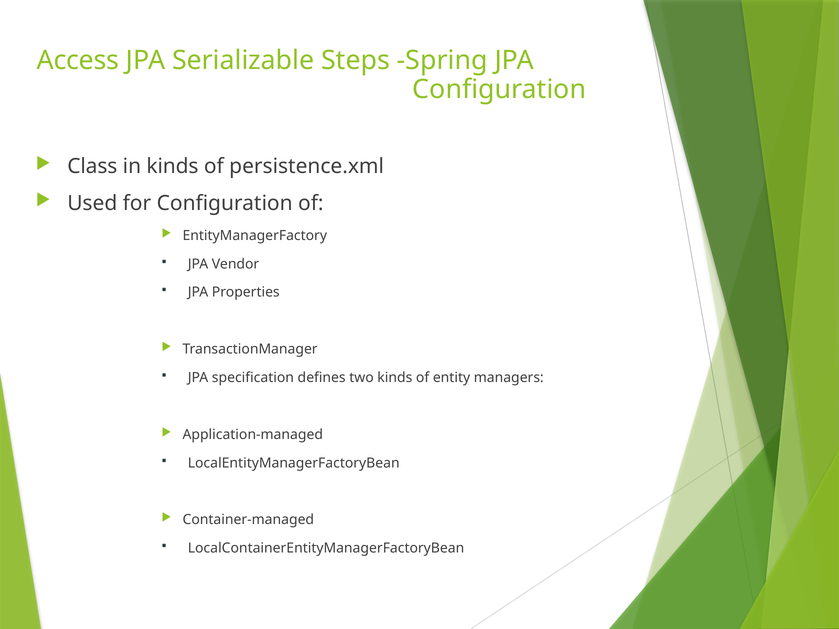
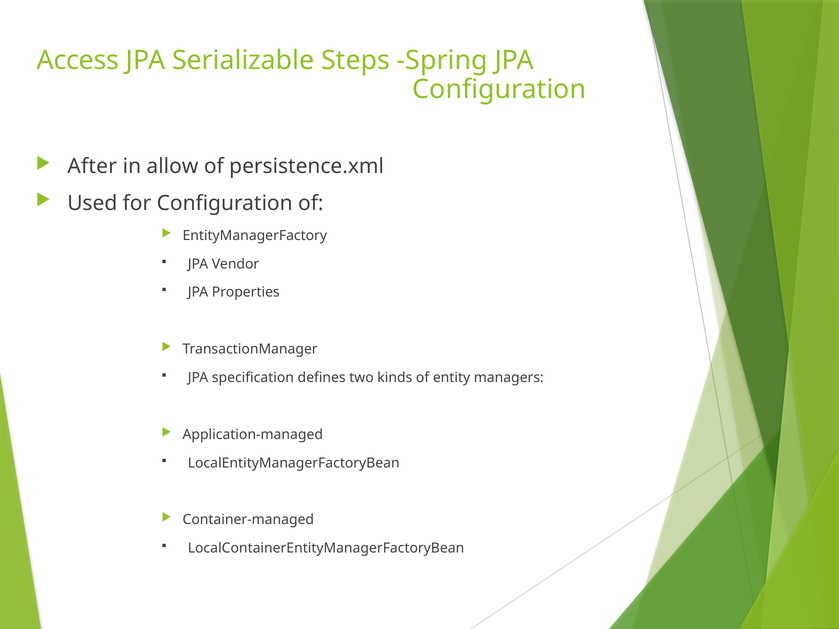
Class: Class -> After
in kinds: kinds -> allow
